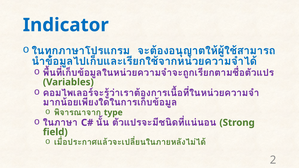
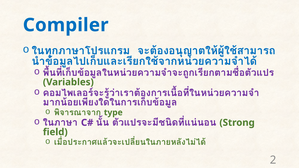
Indicator: Indicator -> Compiler
